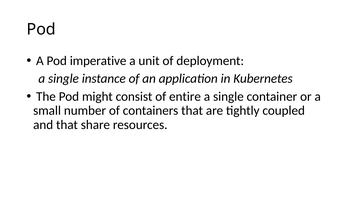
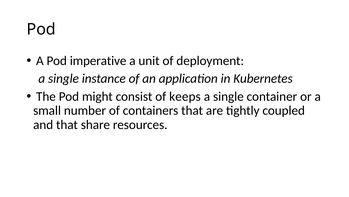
entire: entire -> keeps
